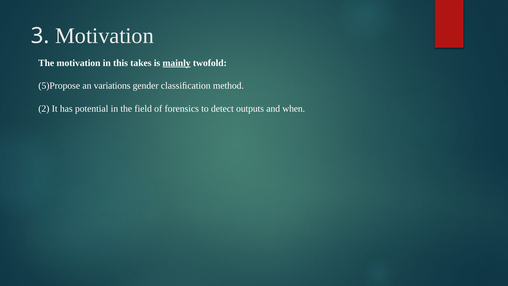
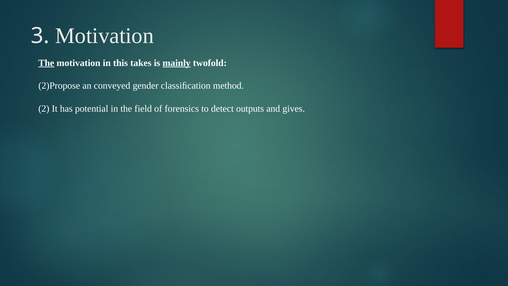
The at (46, 63) underline: none -> present
5)Propose: 5)Propose -> 2)Propose
variations: variations -> conveyed
when: when -> gives
